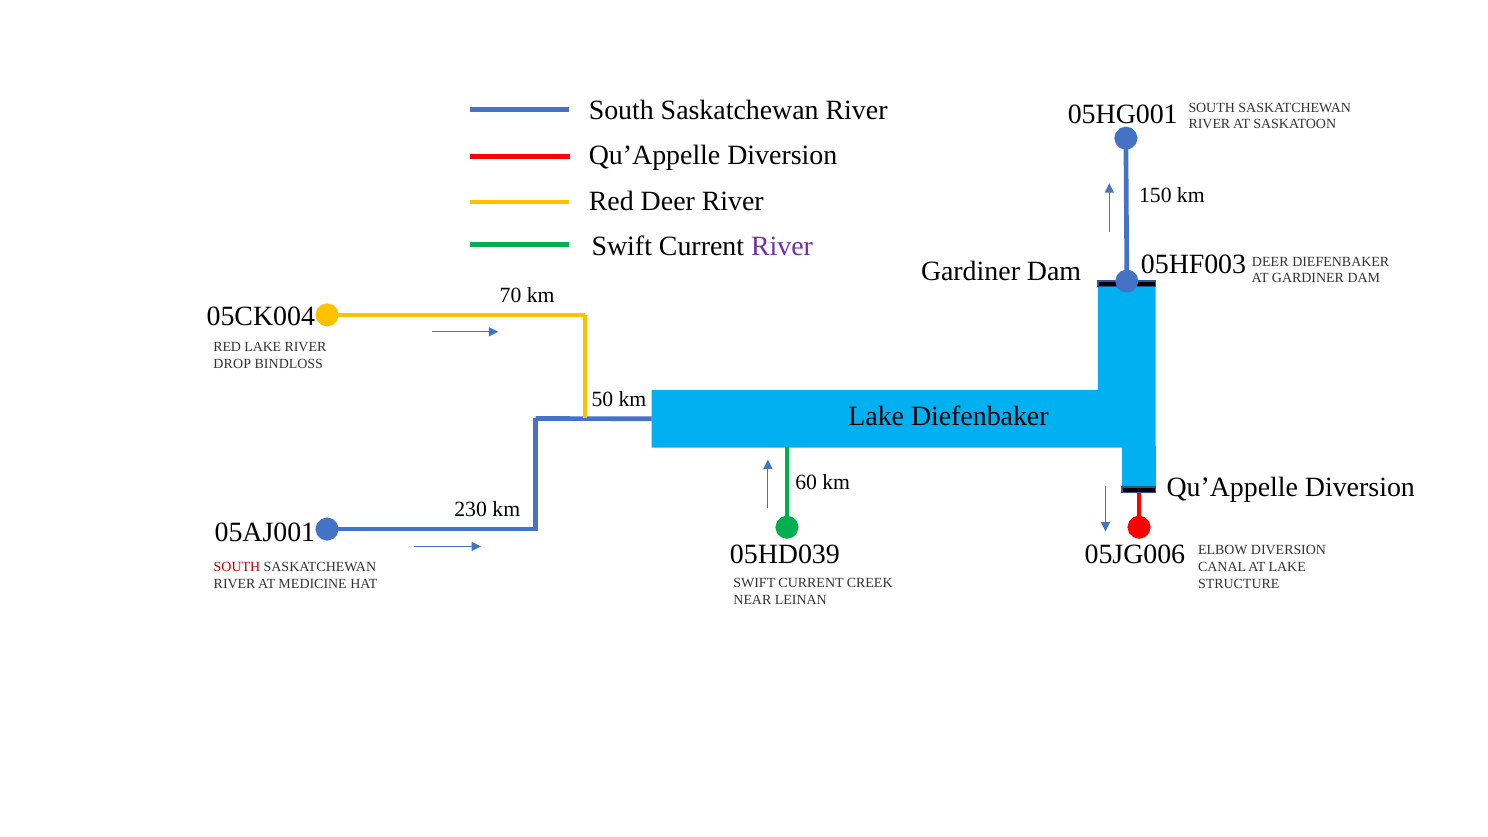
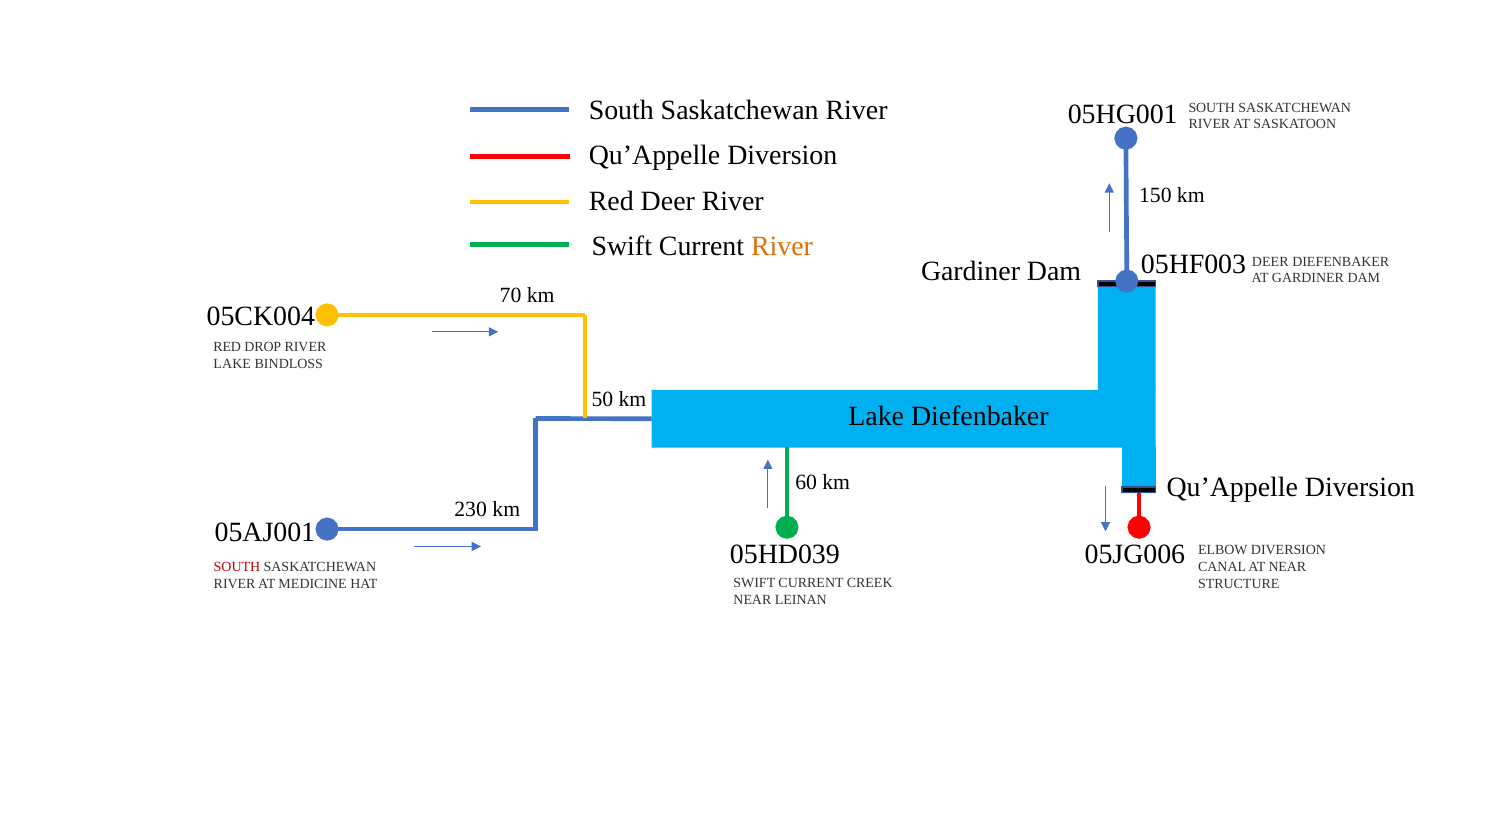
River at (782, 246) colour: purple -> orange
RED LAKE: LAKE -> DROP
DROP at (232, 363): DROP -> LAKE
AT LAKE: LAKE -> NEAR
